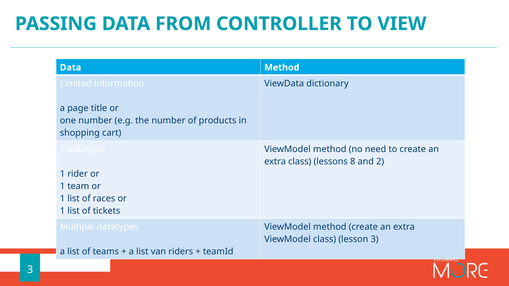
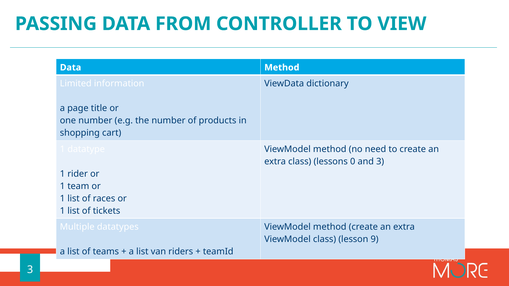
8: 8 -> 0
and 2: 2 -> 3
lesson 3: 3 -> 9
